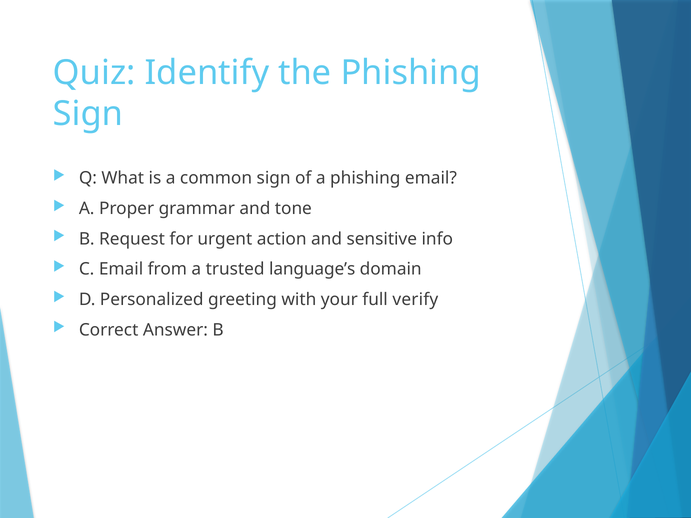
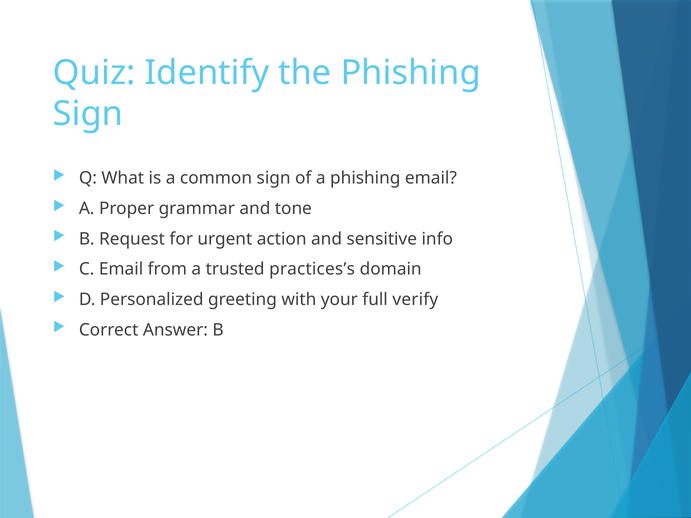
language’s: language’s -> practices’s
